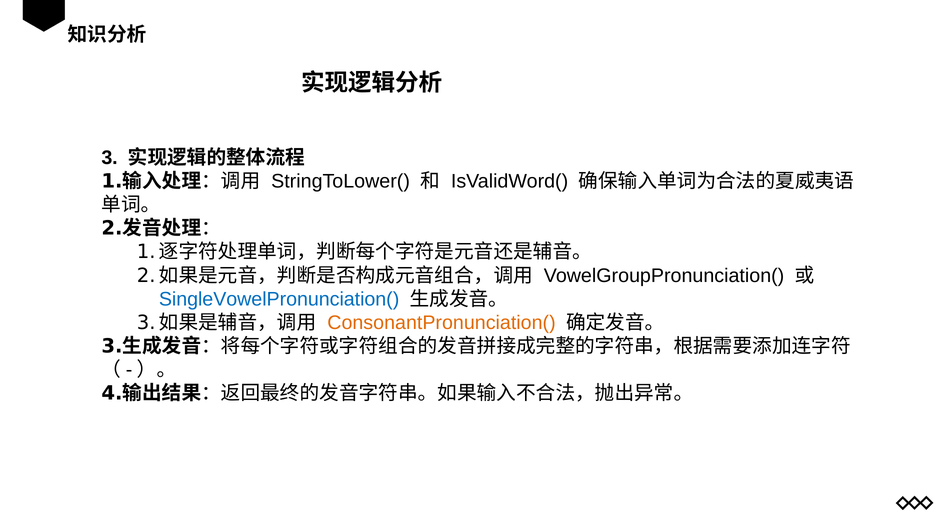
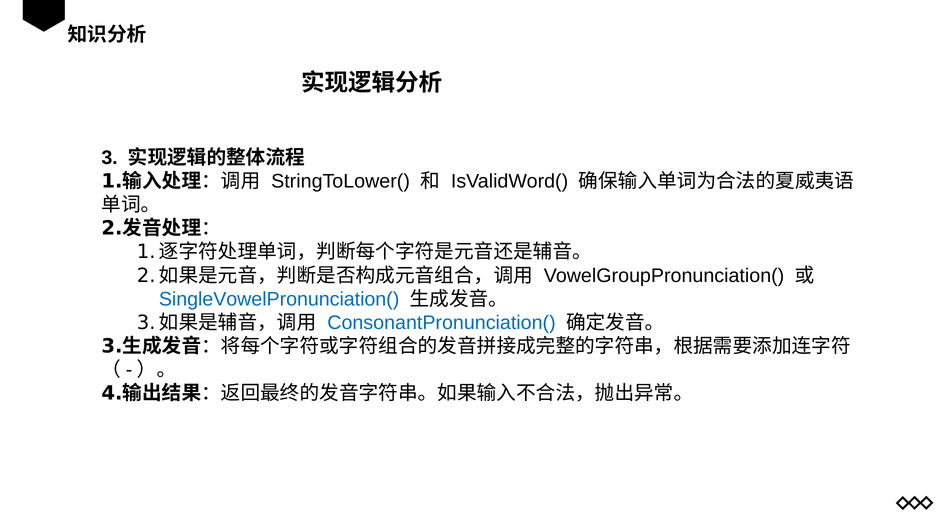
ConsonantPronunciation( colour: orange -> blue
